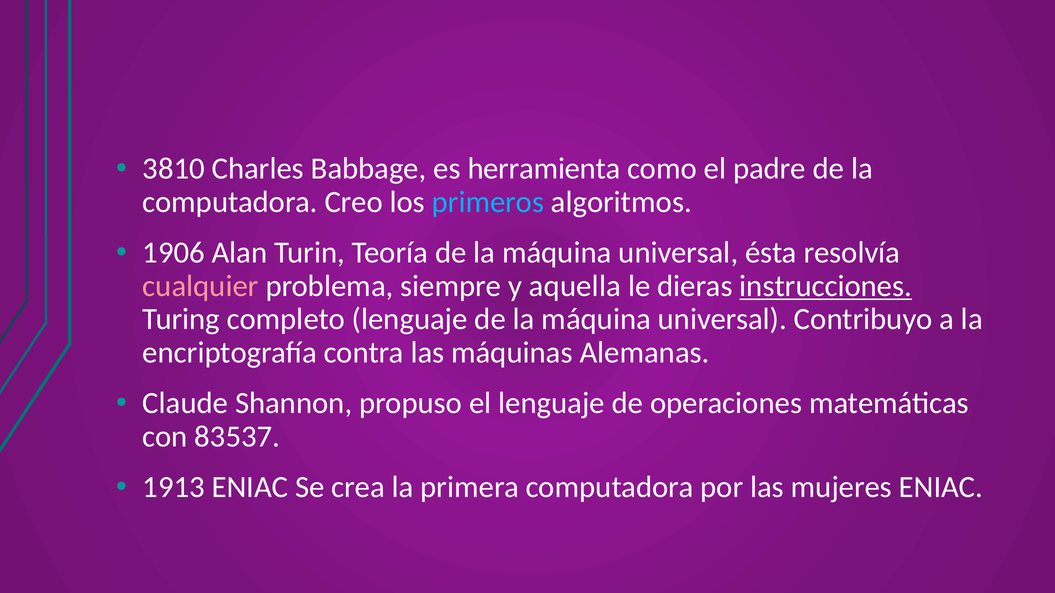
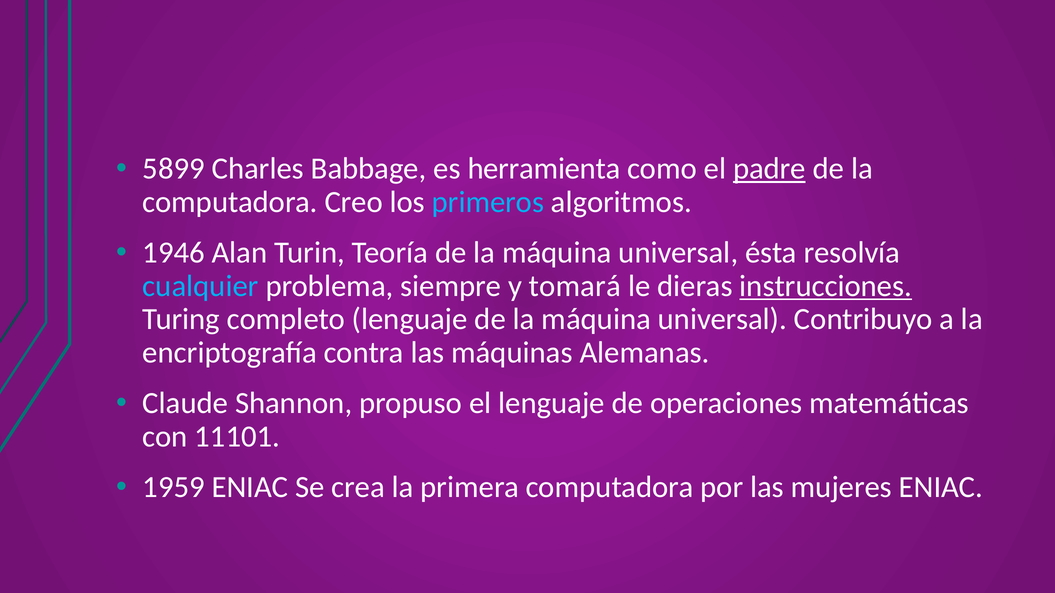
3810: 3810 -> 5899
padre underline: none -> present
1906: 1906 -> 1946
cualquier colour: pink -> light blue
aquella: aquella -> tomará
83537: 83537 -> 11101
1913: 1913 -> 1959
